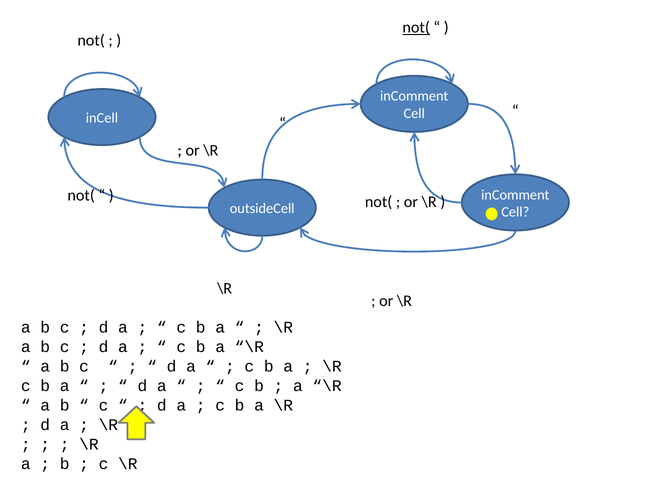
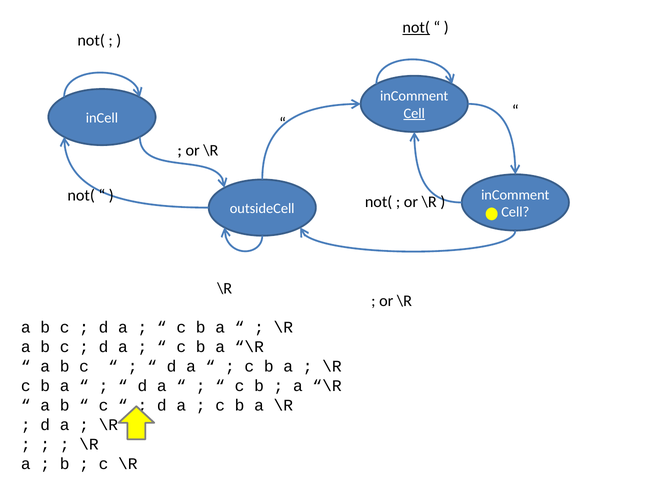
Cell at (414, 113) underline: none -> present
